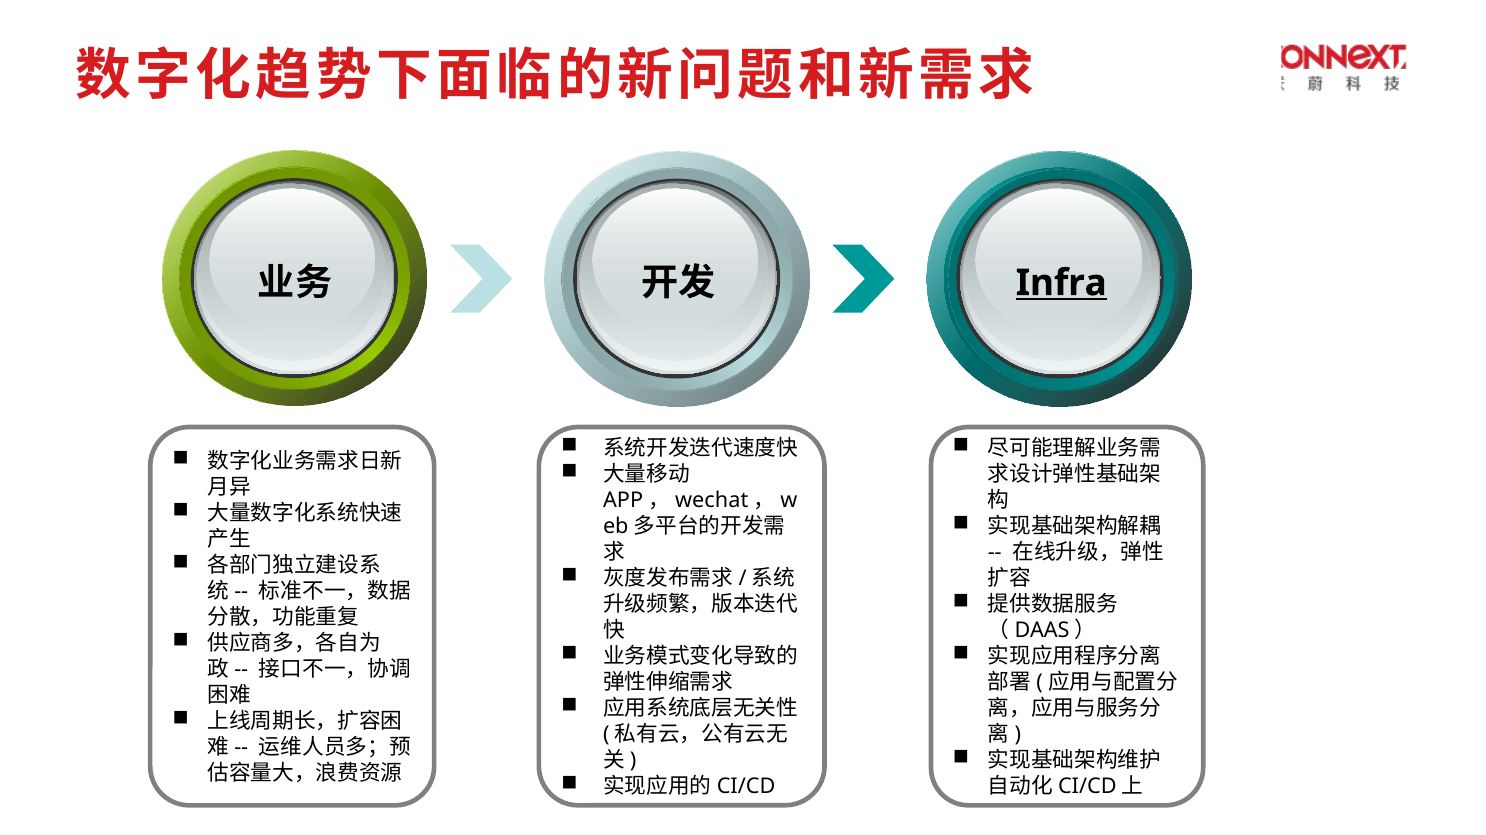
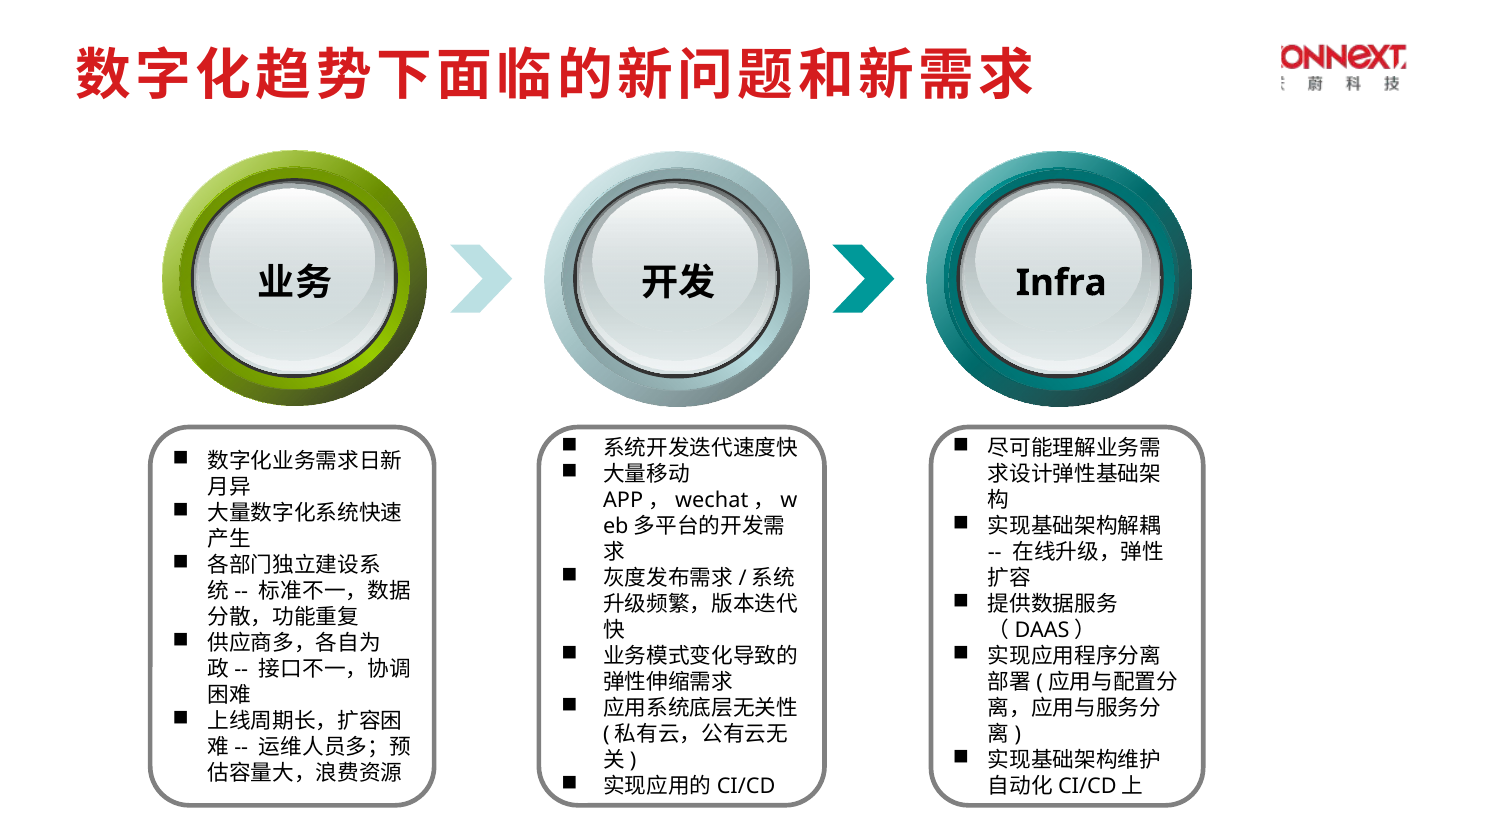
Infra underline: present -> none
